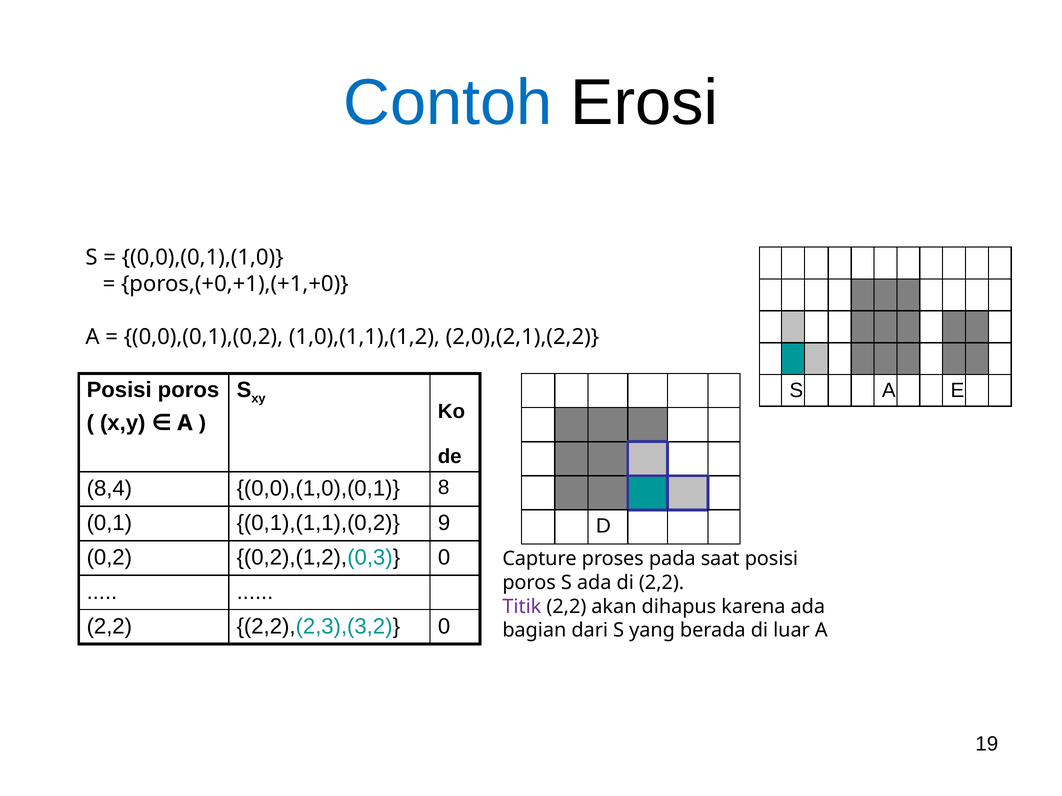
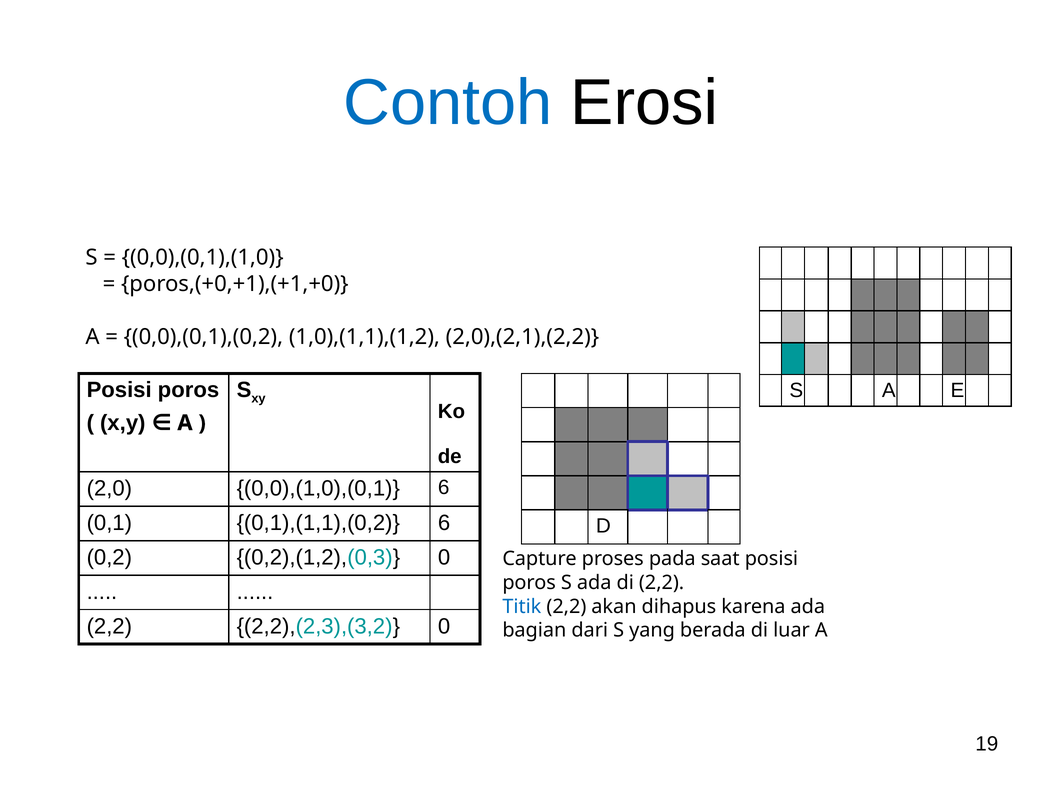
8,4: 8,4 -> 2,0
0,0),(1,0),(0,1 8: 8 -> 6
0,1),(1,1),(0,2 9: 9 -> 6
Titik colour: purple -> blue
